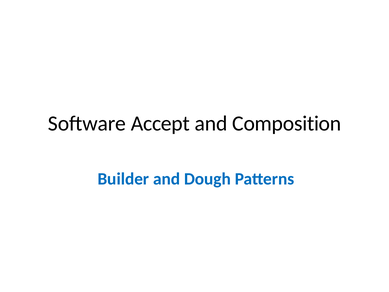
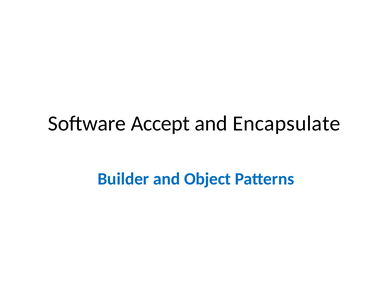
Composition: Composition -> Encapsulate
Dough: Dough -> Object
